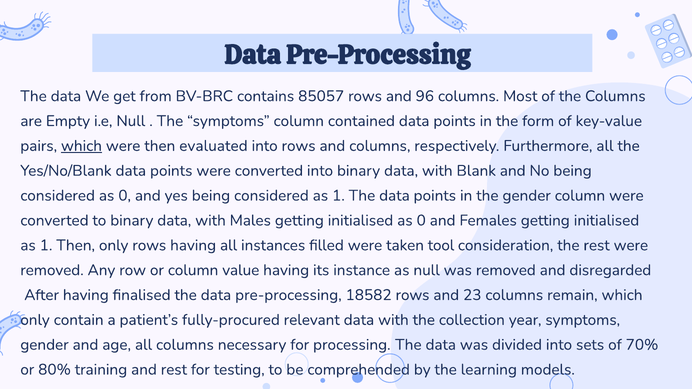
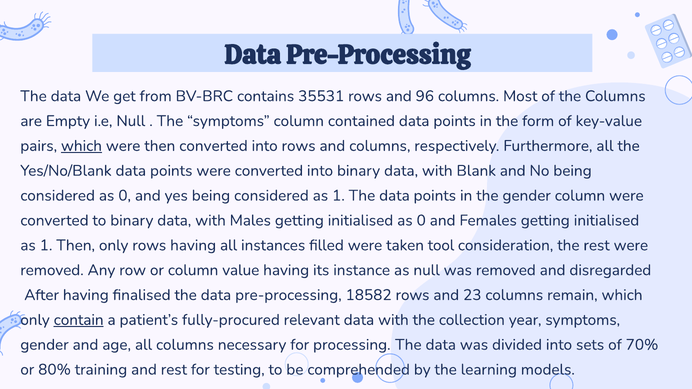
85057: 85057 -> 35531
then evaluated: evaluated -> converted
contain underline: none -> present
